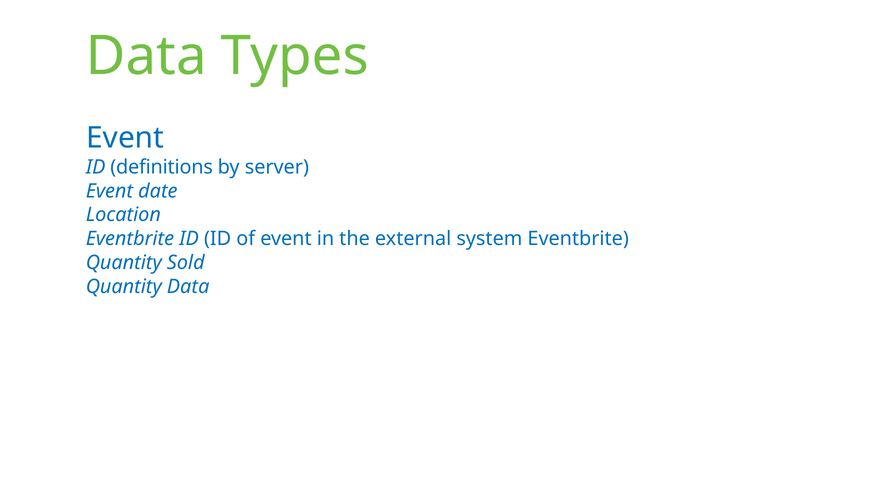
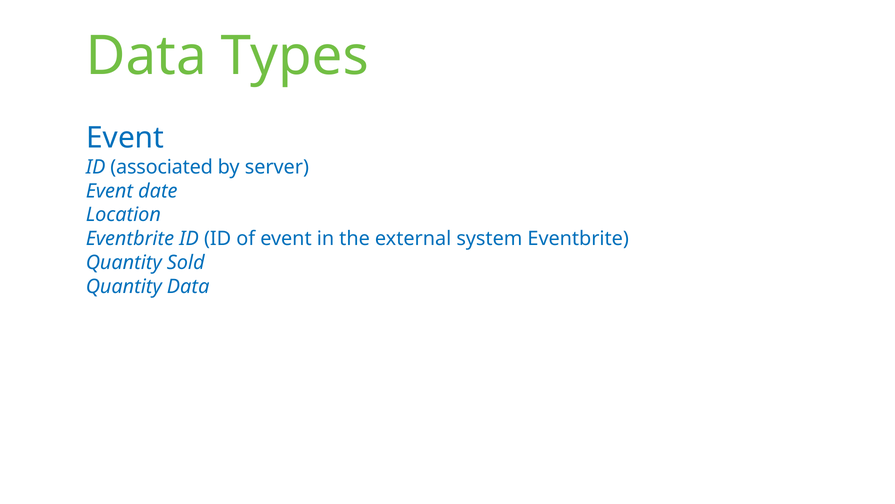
definitions: definitions -> associated
